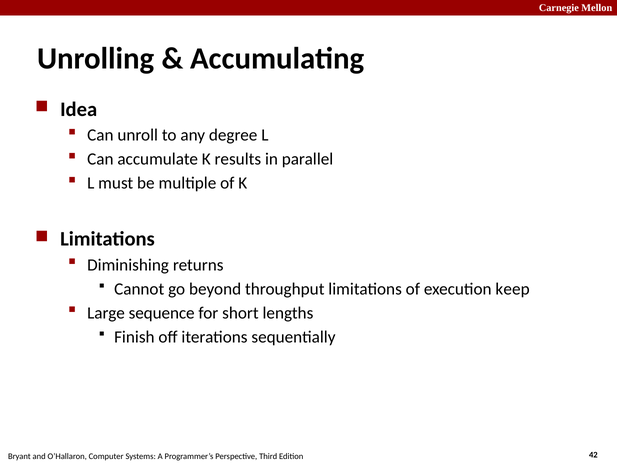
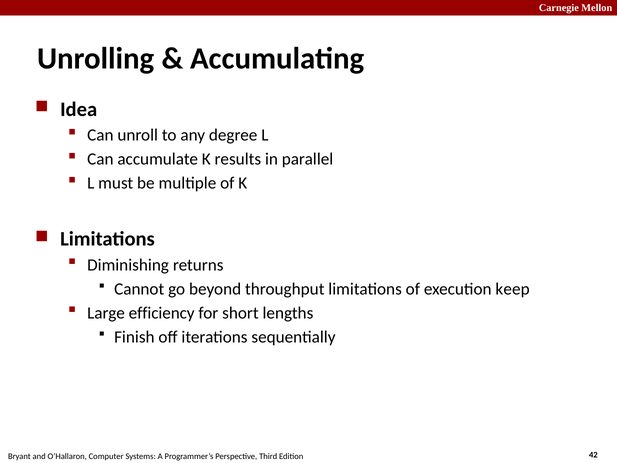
sequence: sequence -> efficiency
